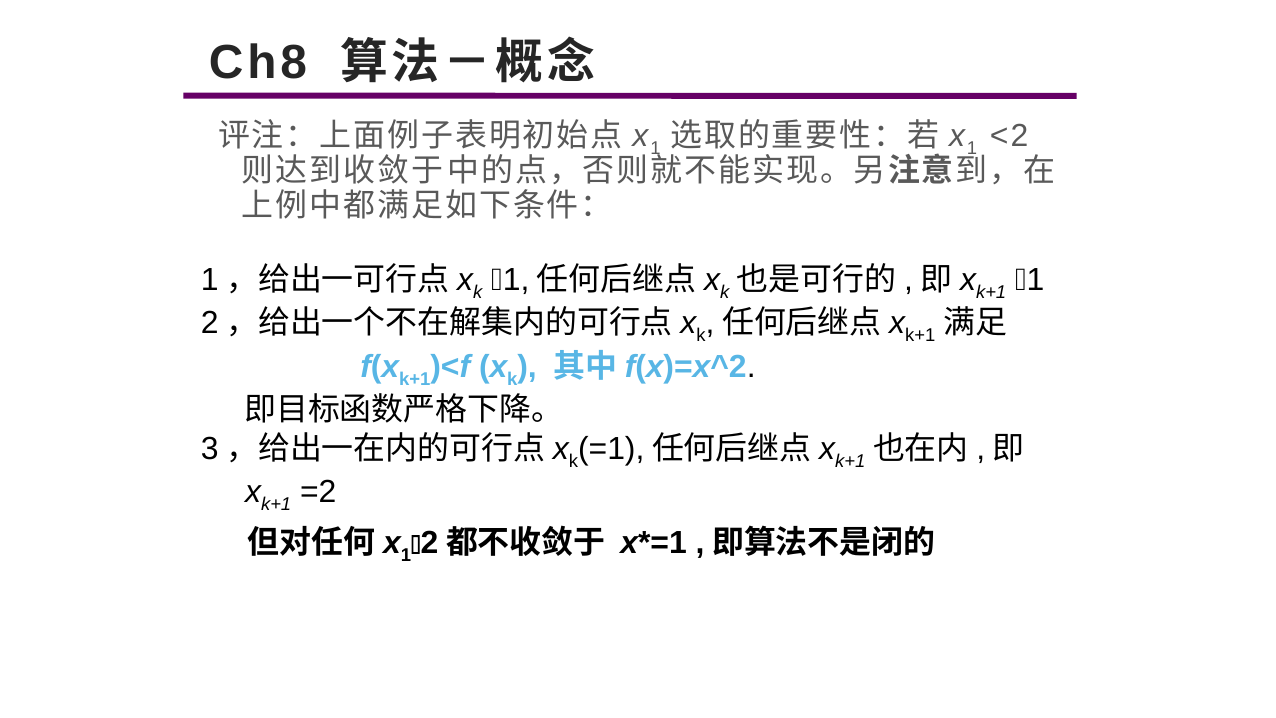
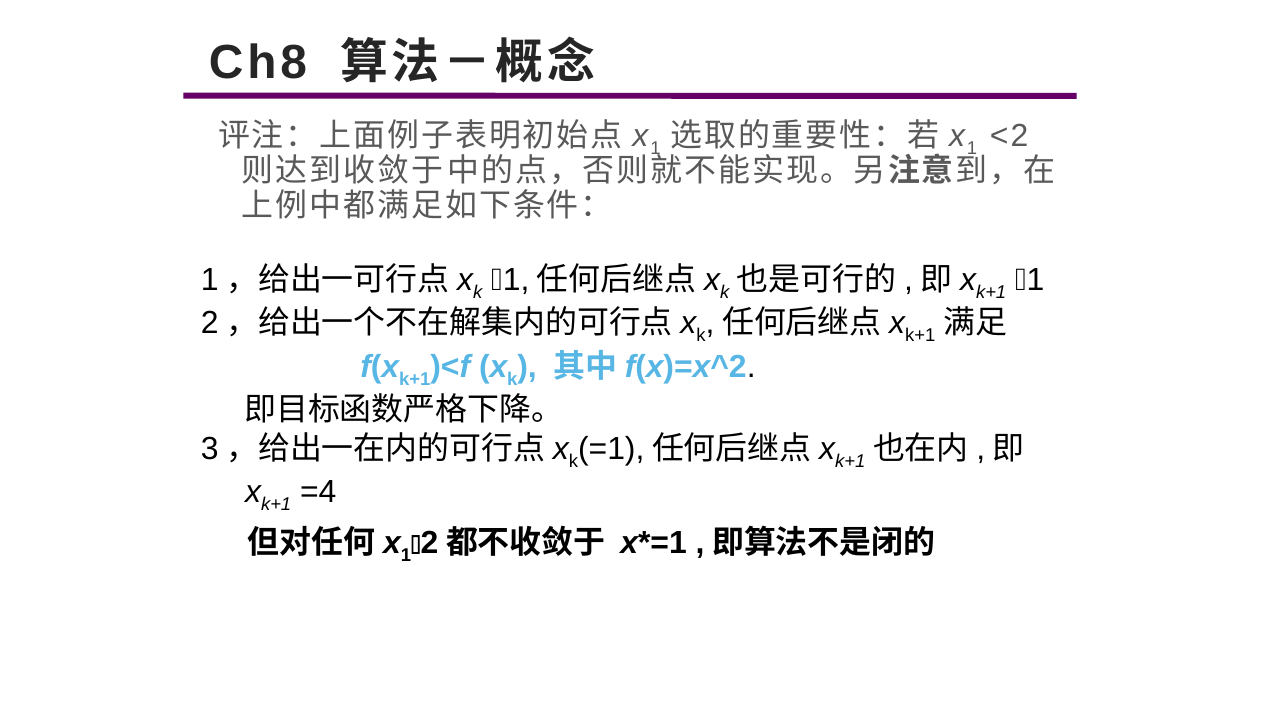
=2: =2 -> =4
